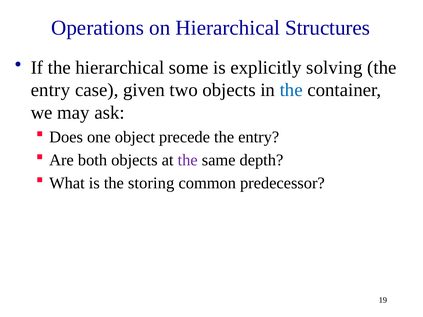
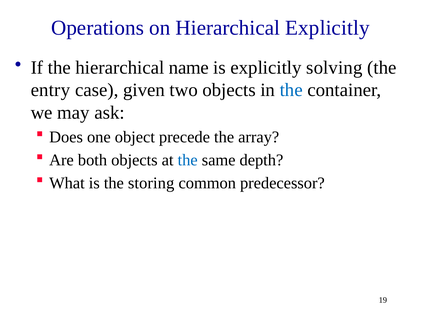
Hierarchical Structures: Structures -> Explicitly
some: some -> name
precede the entry: entry -> array
the at (188, 160) colour: purple -> blue
